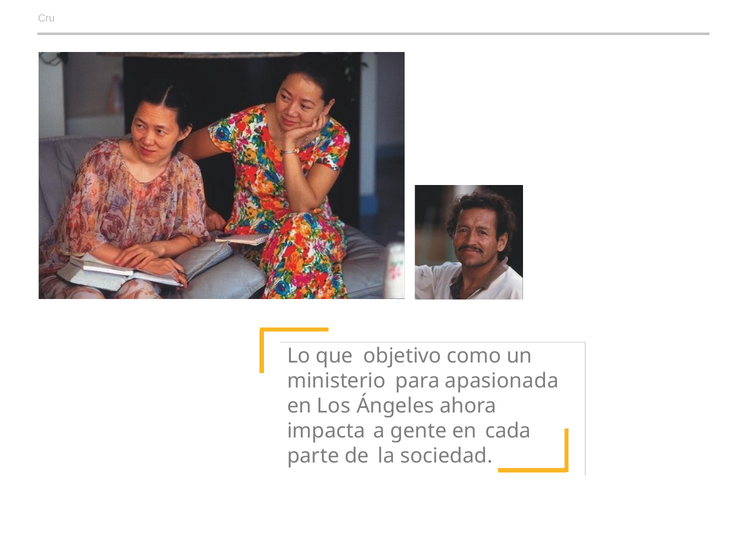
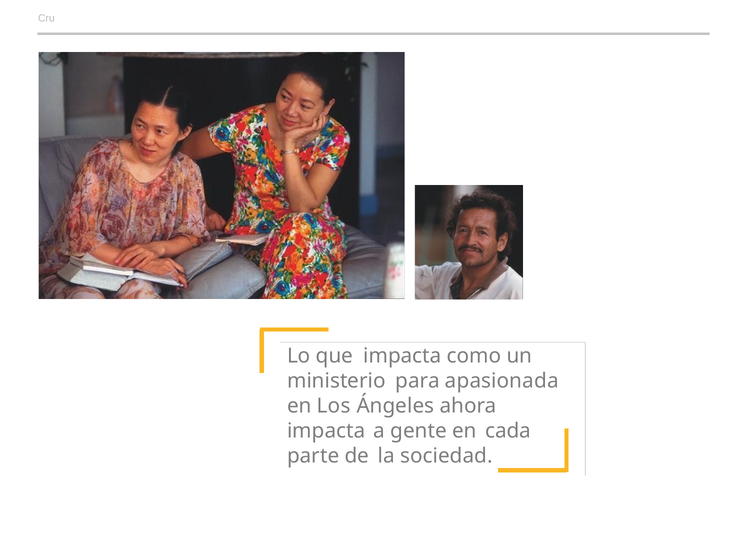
que objetivo: objetivo -> impacta
